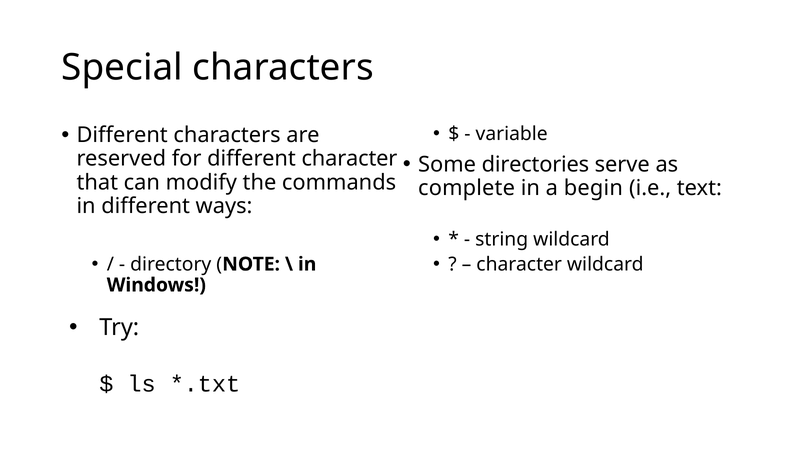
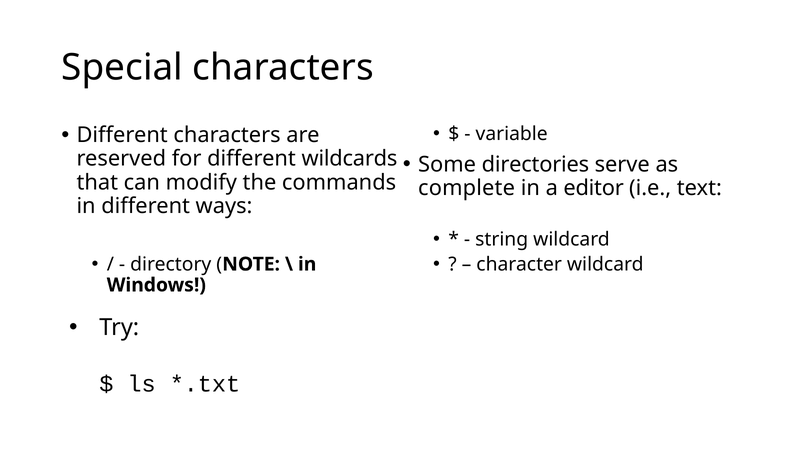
different character: character -> wildcards
begin: begin -> editor
